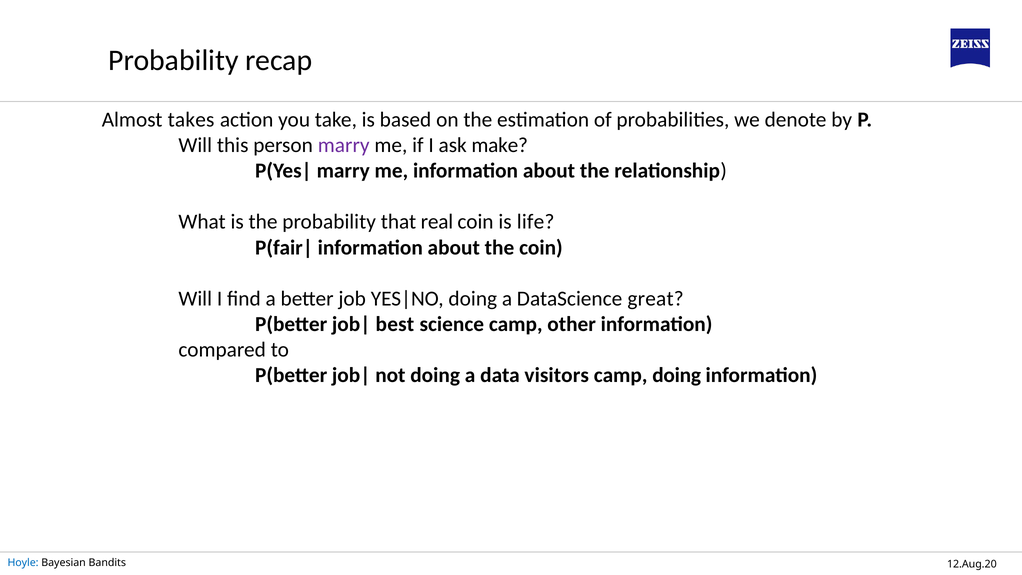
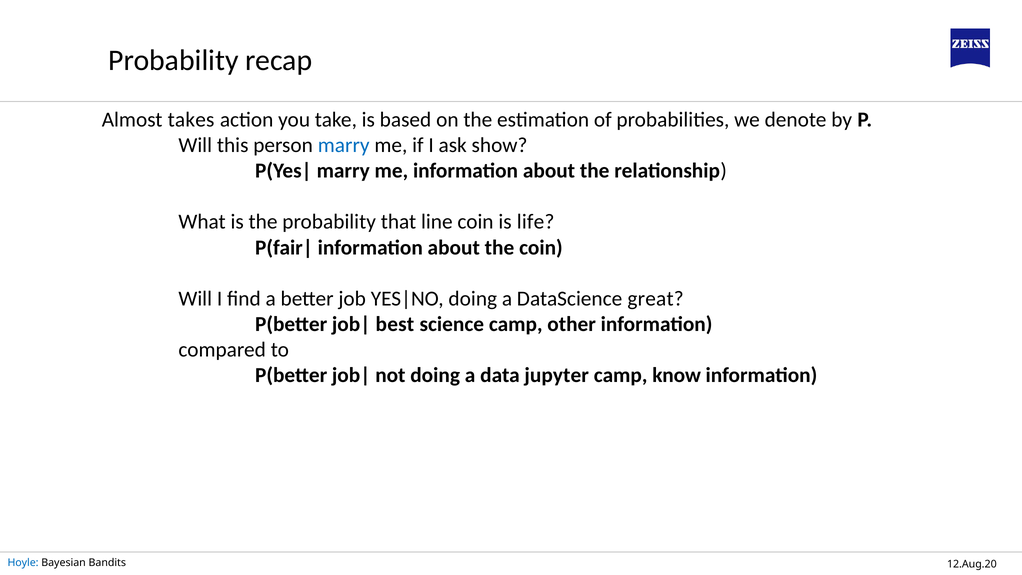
marry at (344, 145) colour: purple -> blue
make: make -> show
real: real -> line
visitors: visitors -> jupyter
camp doing: doing -> know
